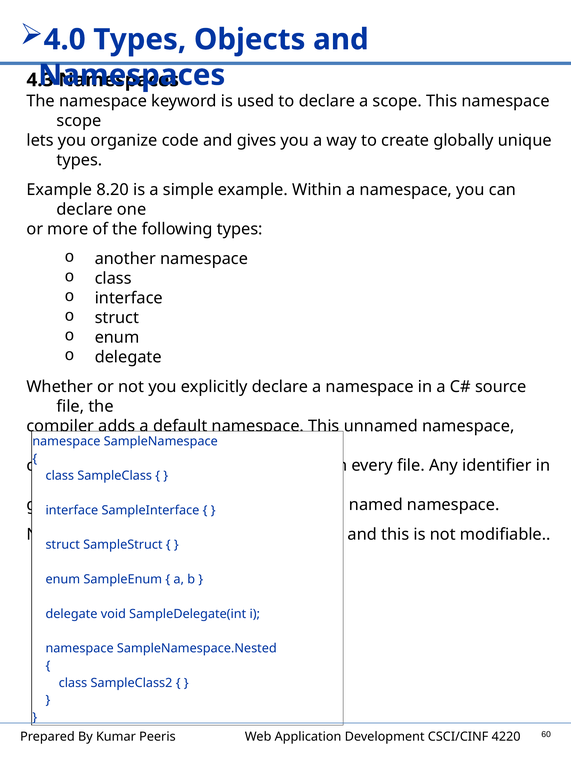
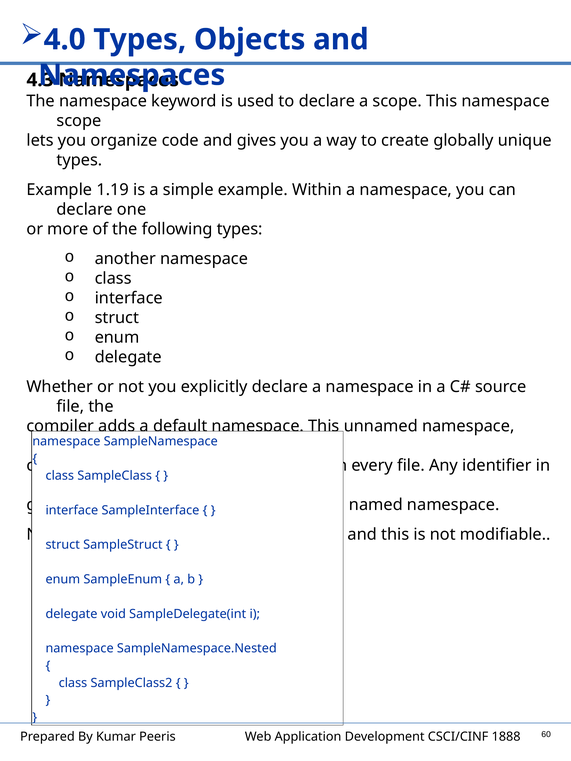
8.20: 8.20 -> 1.19
4220: 4220 -> 1888
